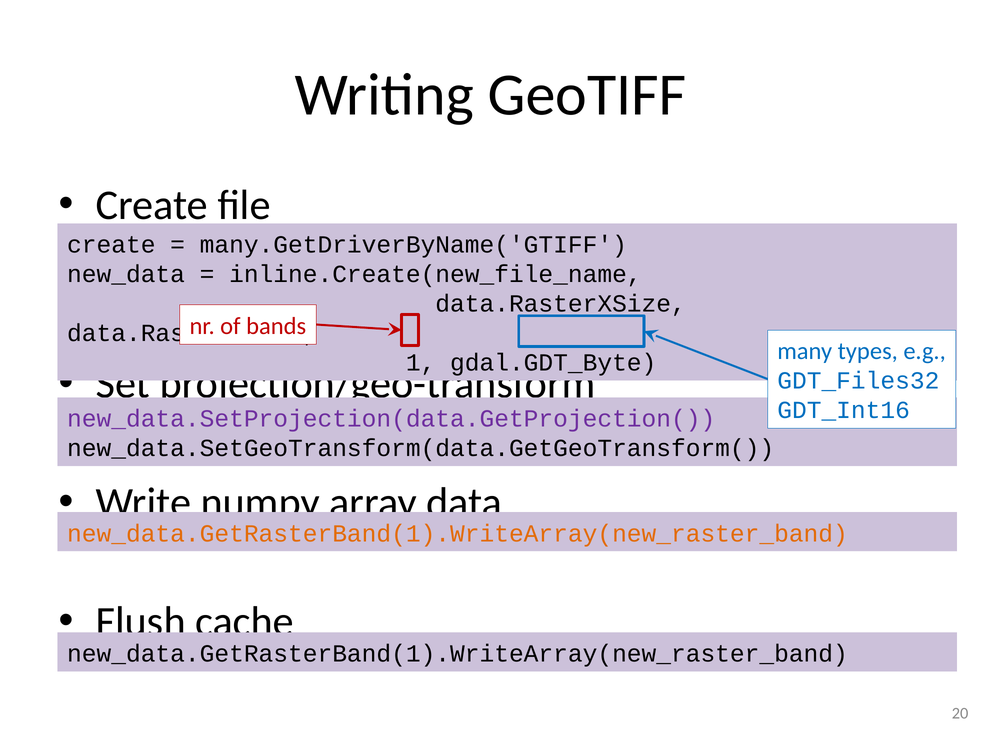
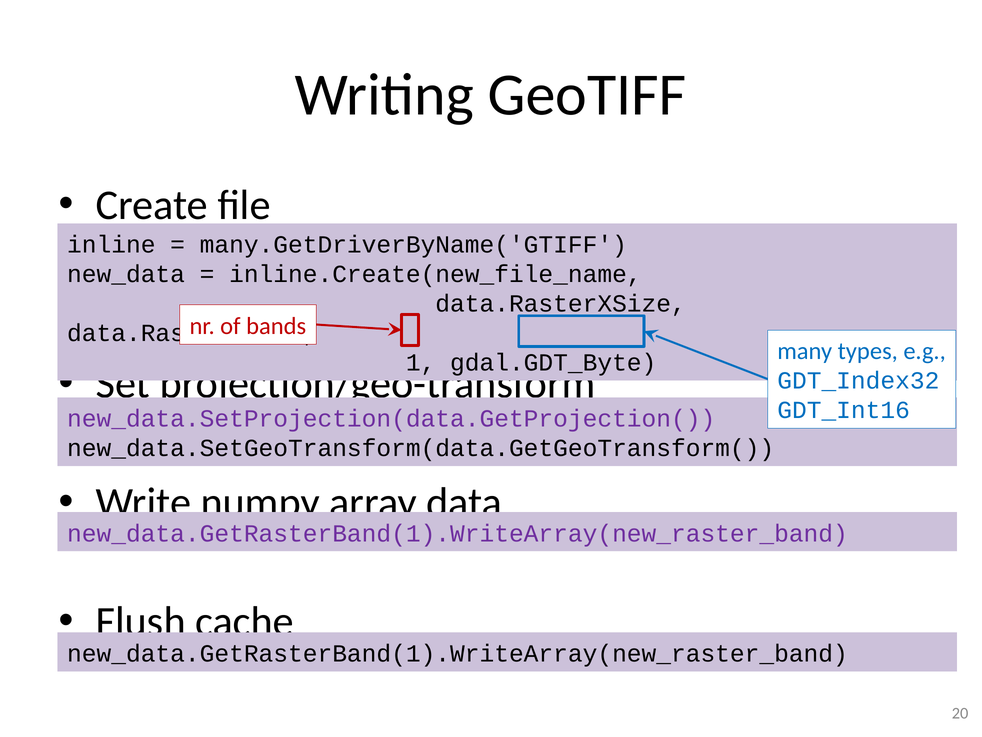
create at (111, 245): create -> inline
GDT_Files32: GDT_Files32 -> GDT_Index32
new_data.GetRasterBand(1).WriteArray(new_raster_band at (457, 533) colour: orange -> purple
